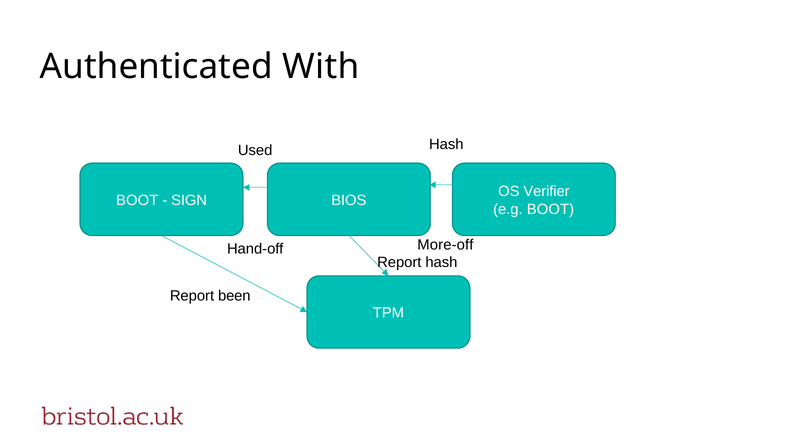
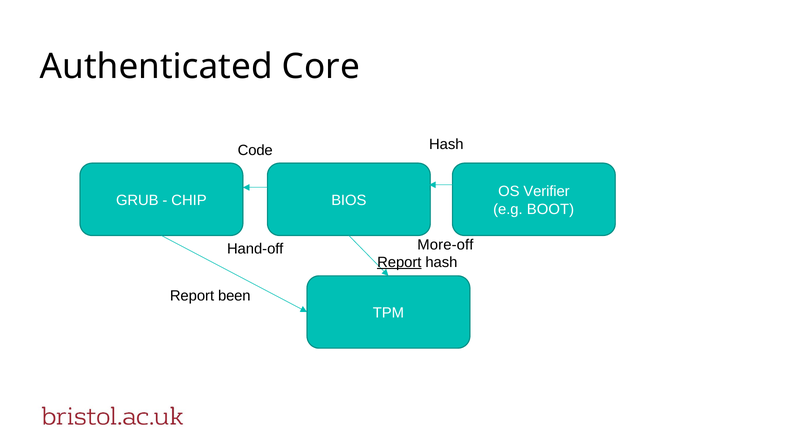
With: With -> Core
Used: Used -> Code
BOOT at (137, 200): BOOT -> GRUB
SIGN: SIGN -> CHIP
Report at (399, 262) underline: none -> present
